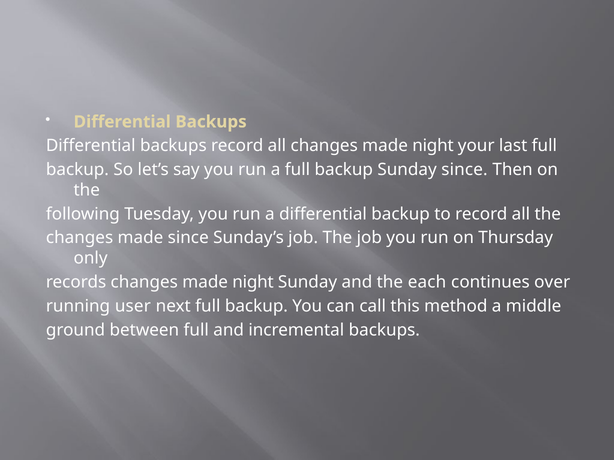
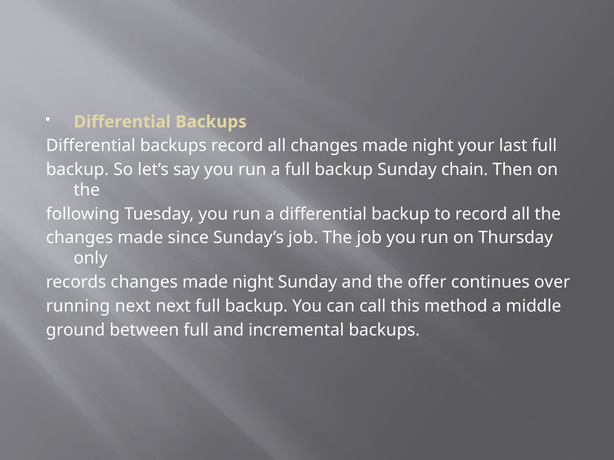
Sunday since: since -> chain
each: each -> offer
running user: user -> next
